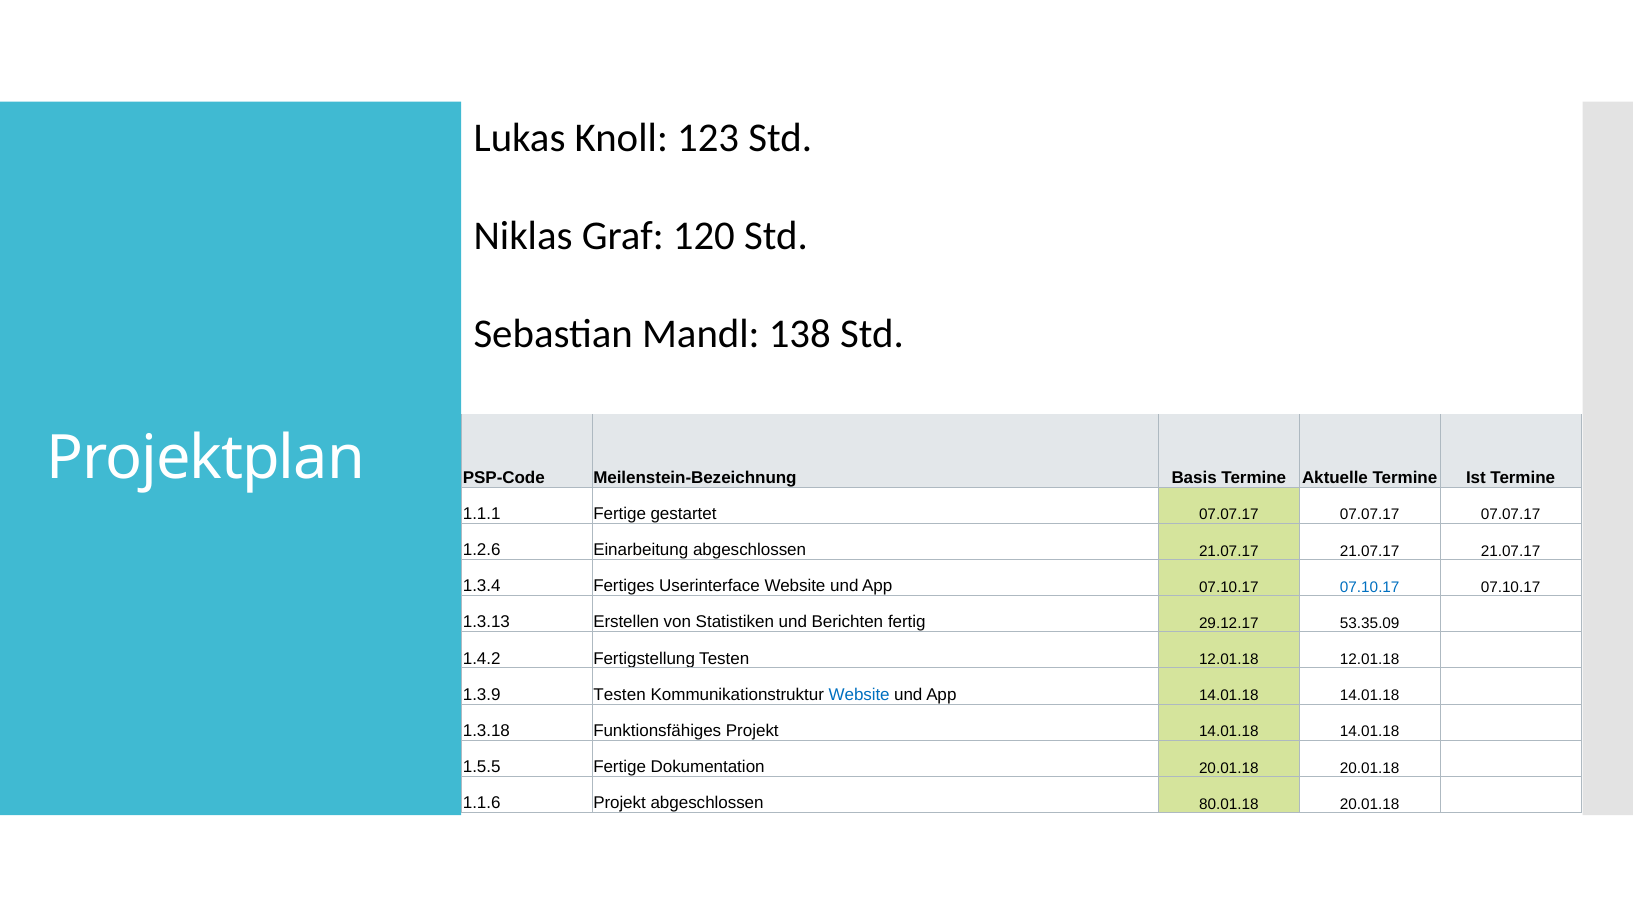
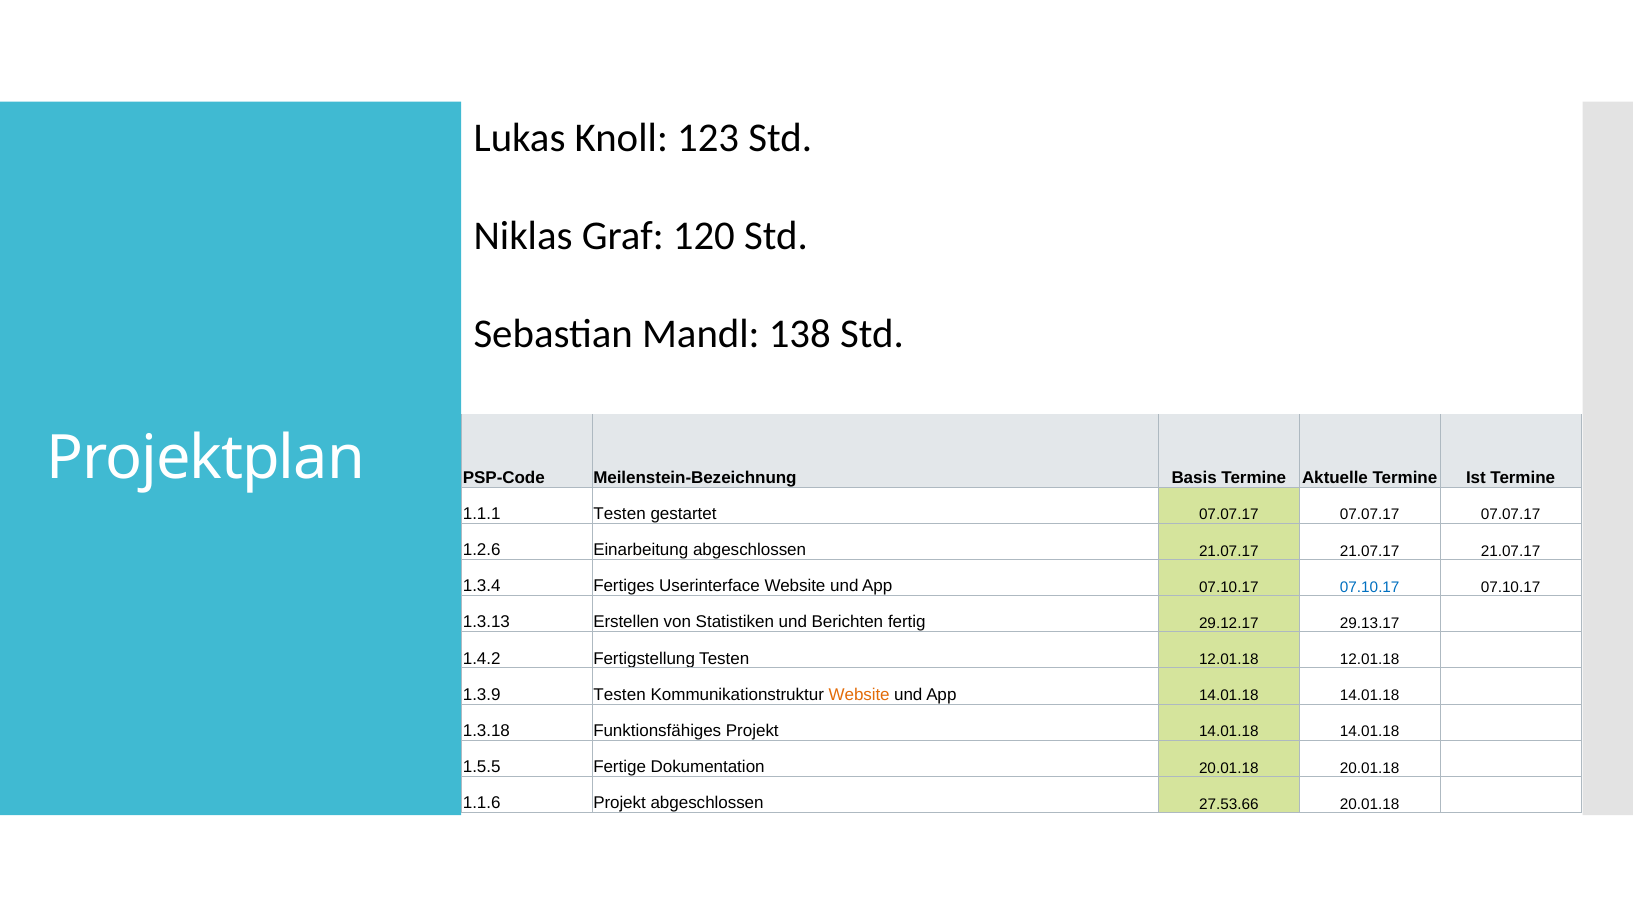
1.1.1 Fertige: Fertige -> Testen
53.35.09: 53.35.09 -> 29.13.17
Website at (859, 695) colour: blue -> orange
80.01.18: 80.01.18 -> 27.53.66
